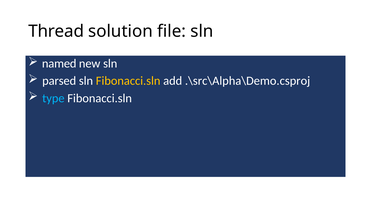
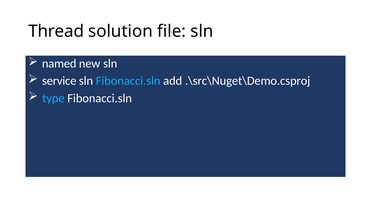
parsed: parsed -> service
Fibonacci.sln at (128, 81) colour: yellow -> light blue
.\src\Alpha\Demo.csproj: .\src\Alpha\Demo.csproj -> .\src\Nuget\Demo.csproj
